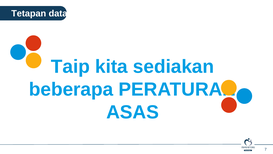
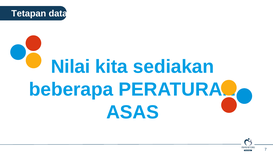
Taip: Taip -> Nilai
